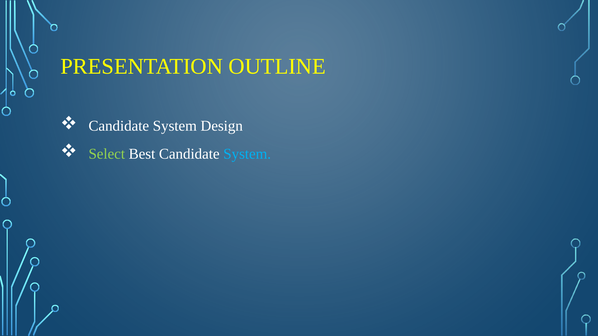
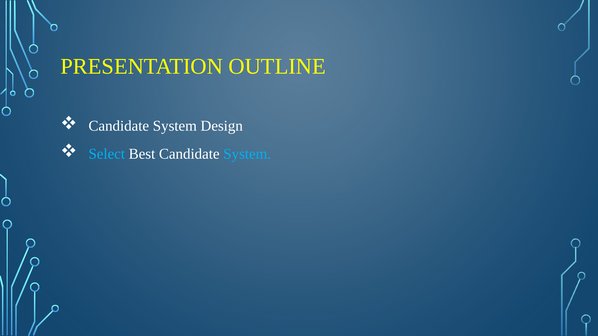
Select colour: light green -> light blue
